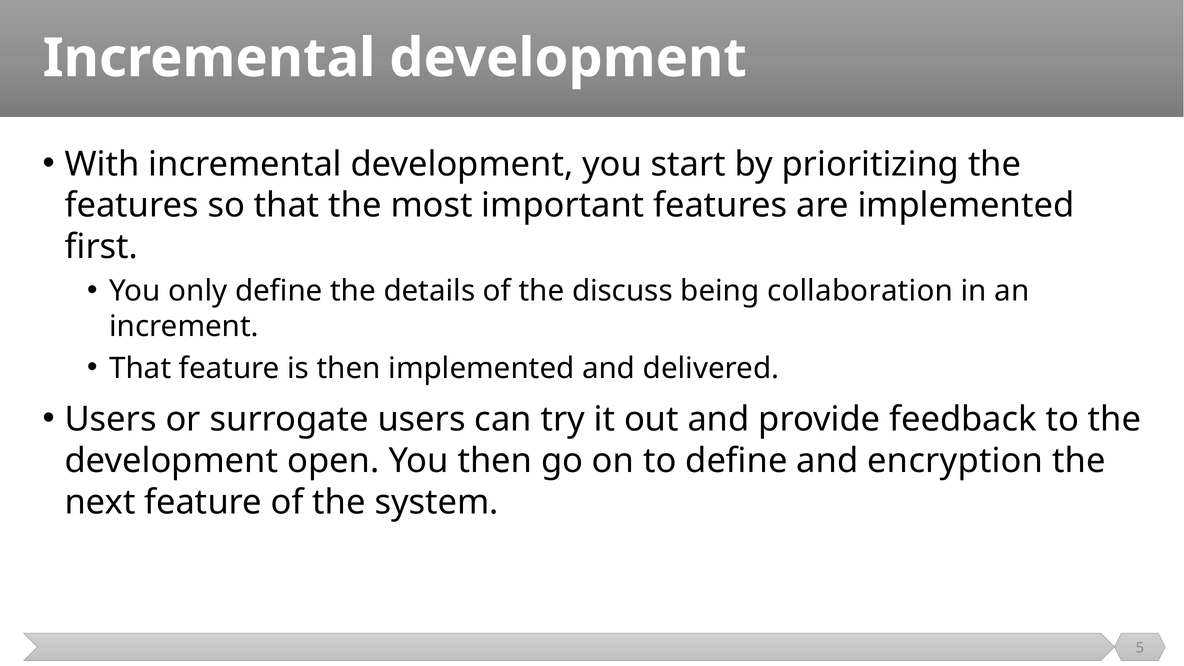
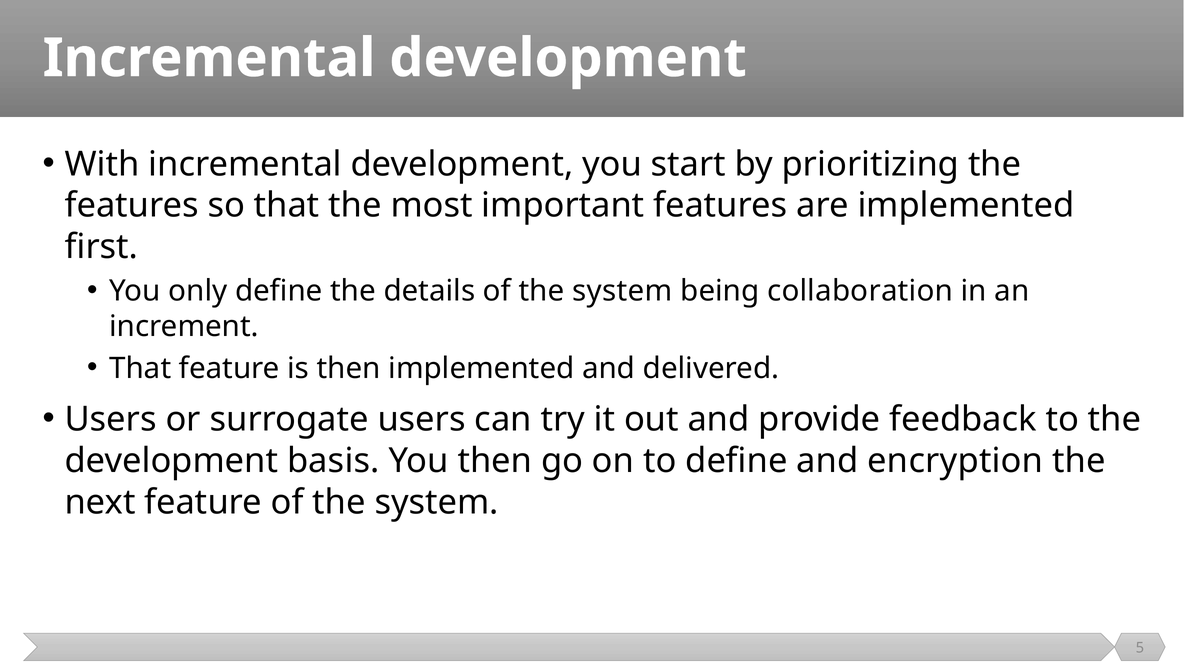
details of the discuss: discuss -> system
open: open -> basis
